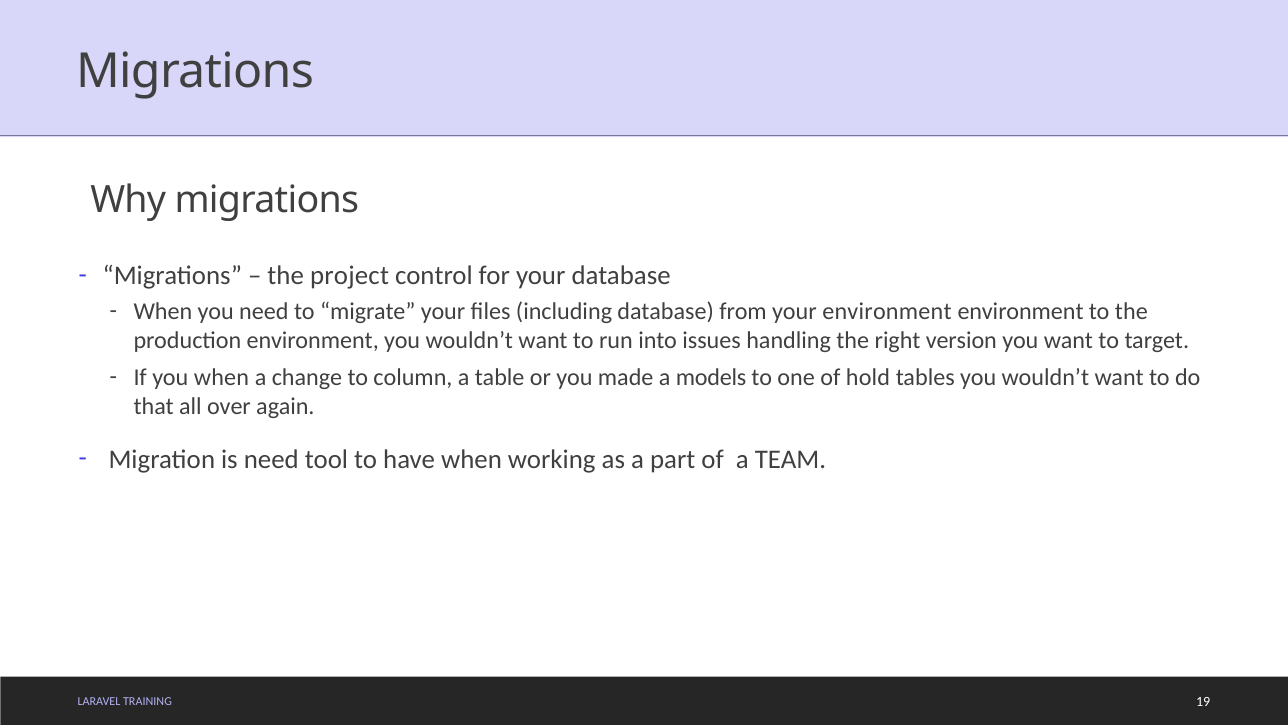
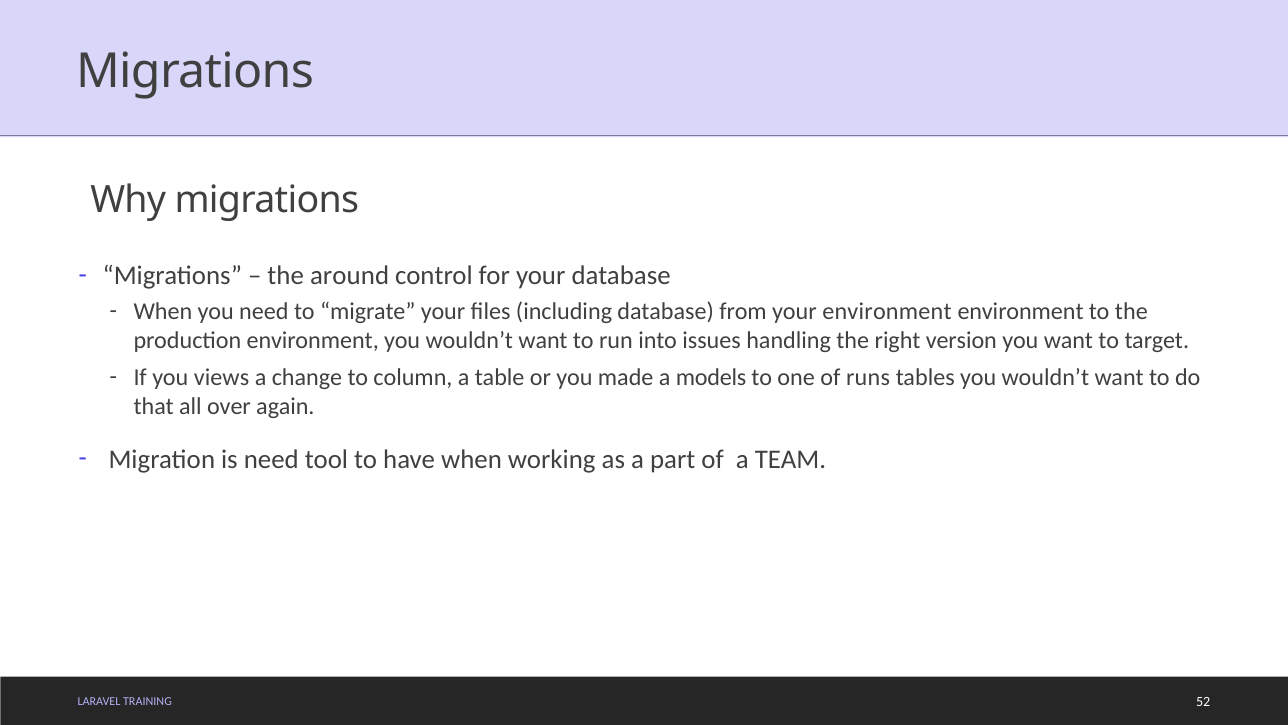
project: project -> around
you when: when -> views
hold: hold -> runs
19: 19 -> 52
